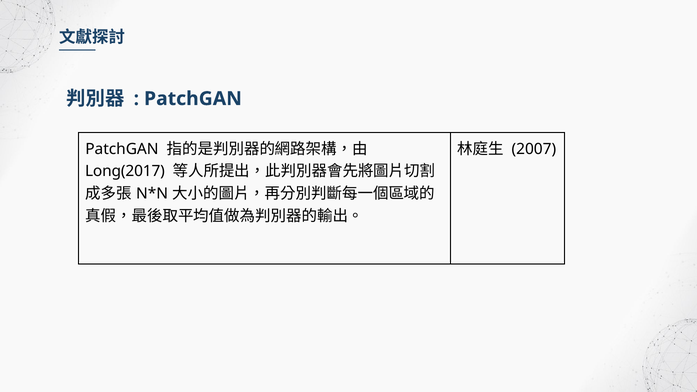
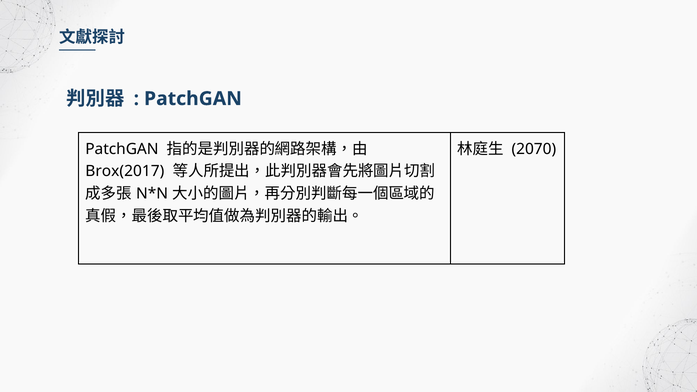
2007: 2007 -> 2070
Long(2017: Long(2017 -> Brox(2017
